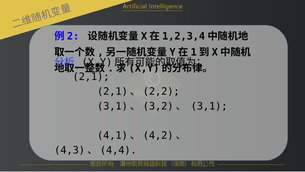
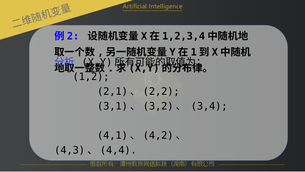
2,1: 2,1 -> 1,2
3,1: 3,1 -> 3,4
